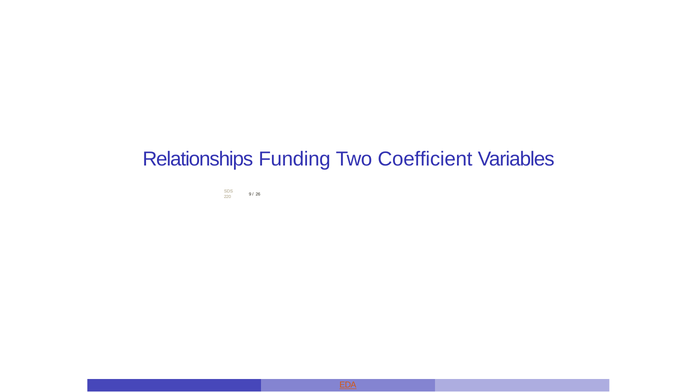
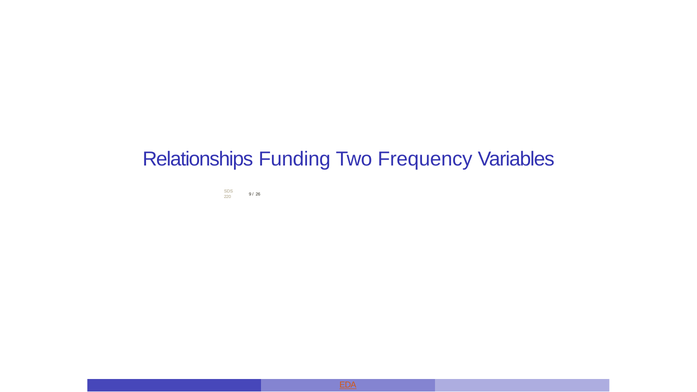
Coefficient: Coefficient -> Frequency
